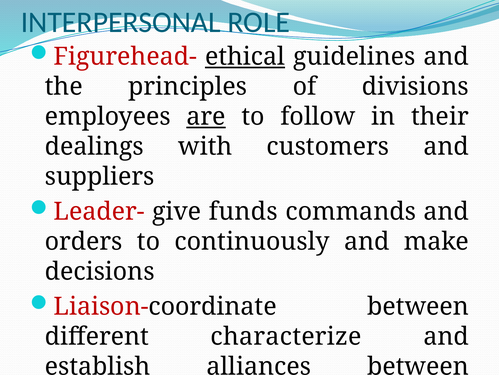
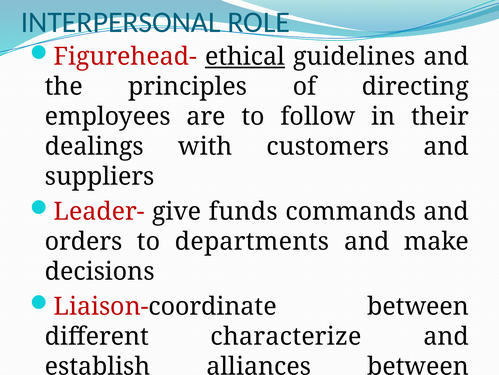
divisions: divisions -> directing
are underline: present -> none
continuously: continuously -> departments
